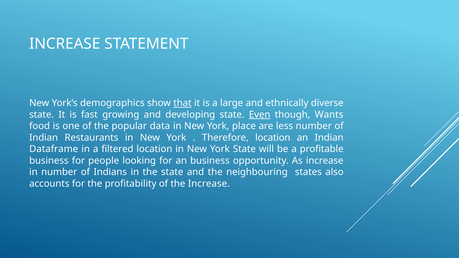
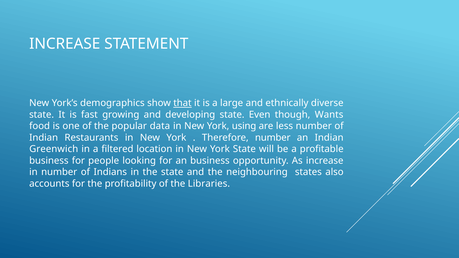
Even underline: present -> none
place: place -> using
Therefore location: location -> number
Dataframe: Dataframe -> Greenwich
the Increase: Increase -> Libraries
